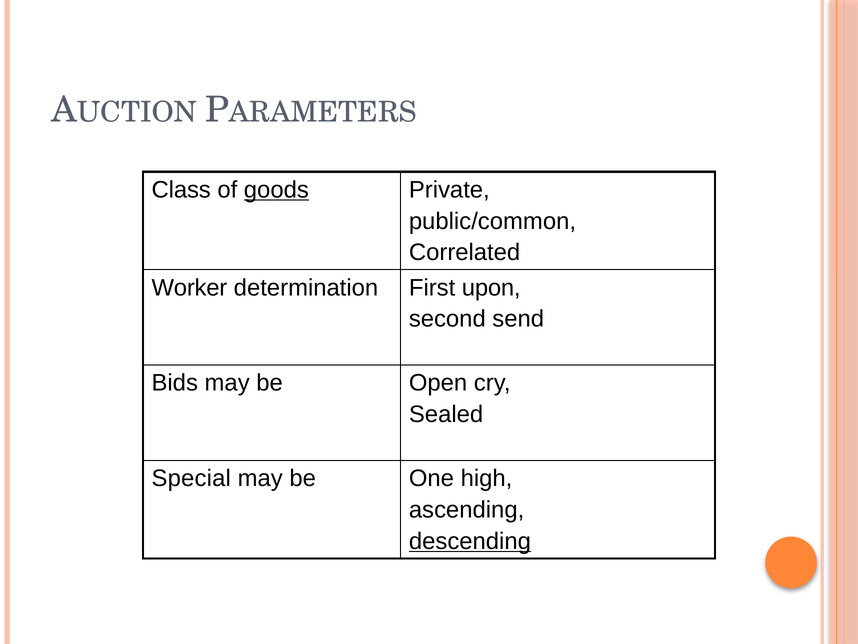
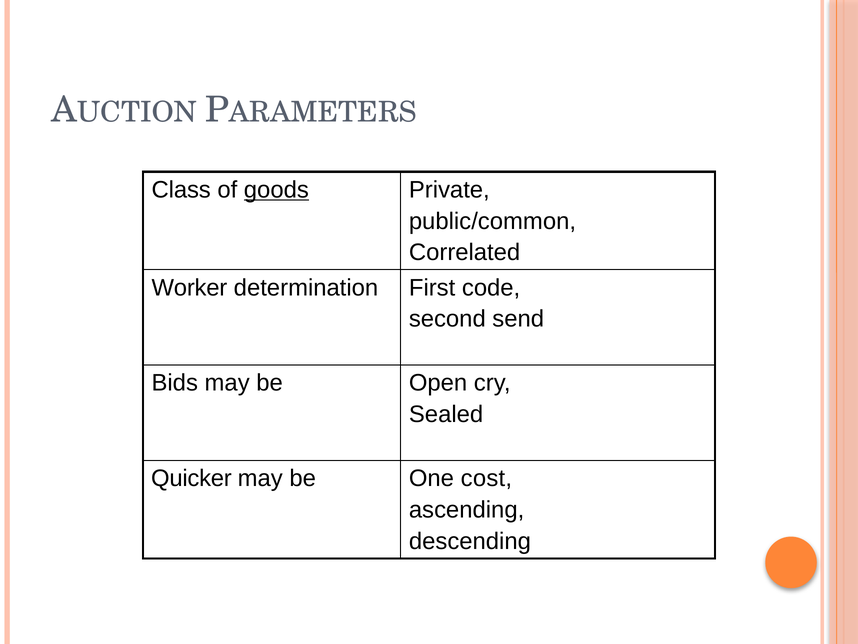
upon: upon -> code
Special: Special -> Quicker
high: high -> cost
descending underline: present -> none
